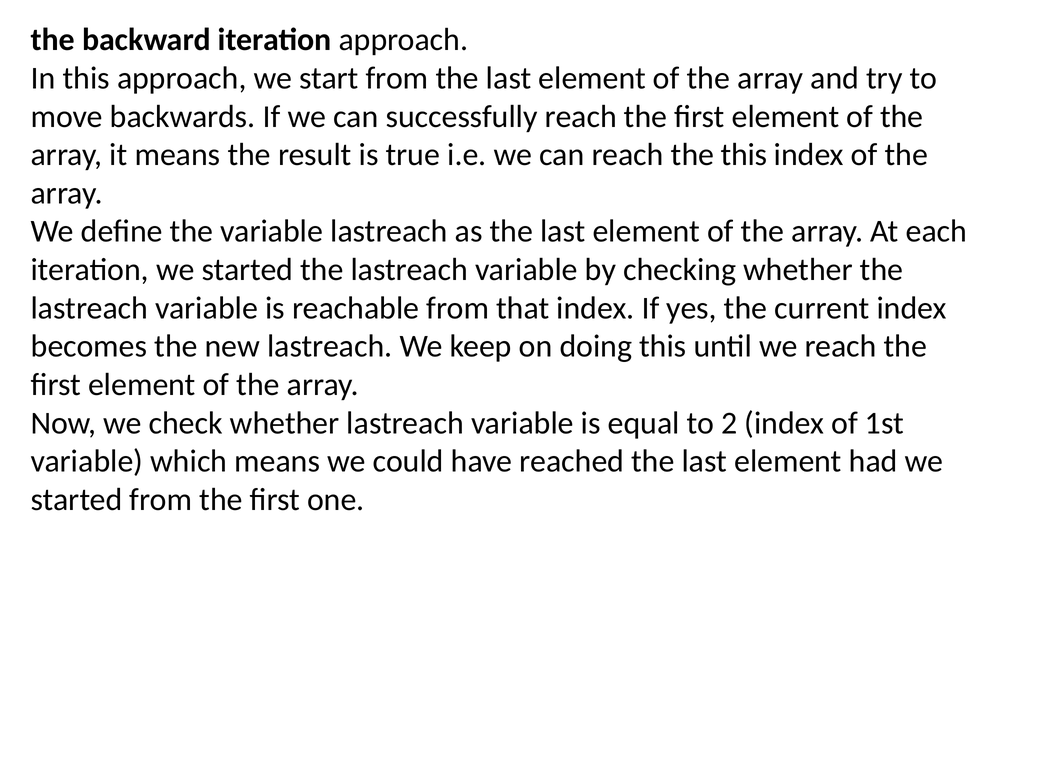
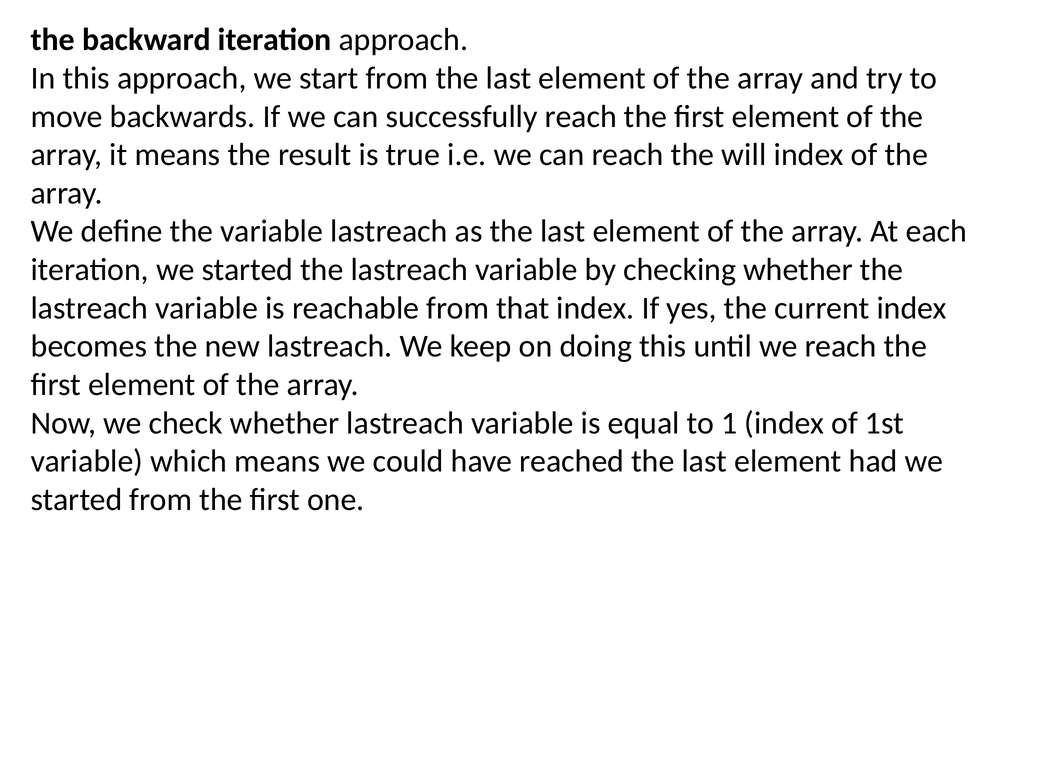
the this: this -> will
2: 2 -> 1
